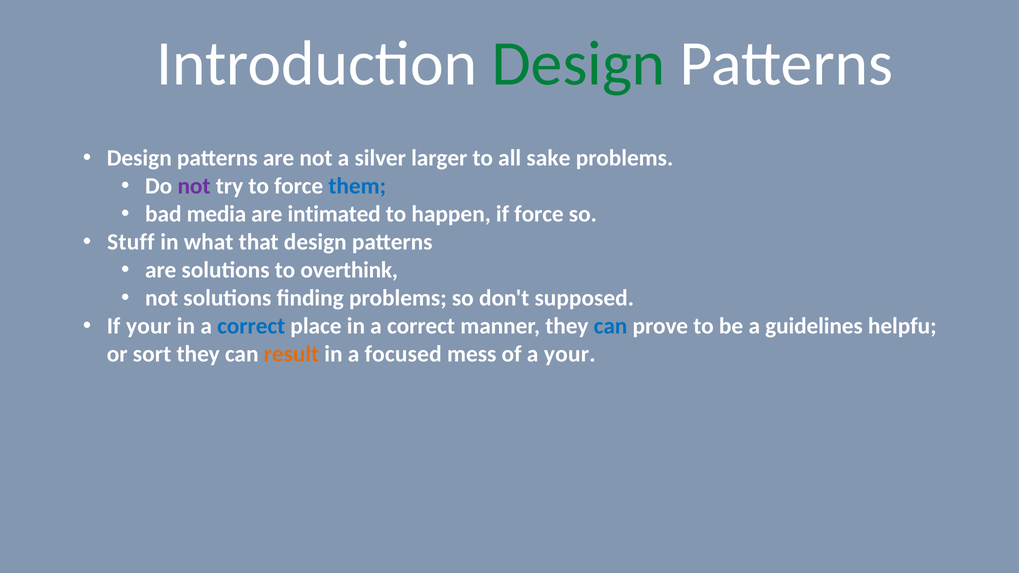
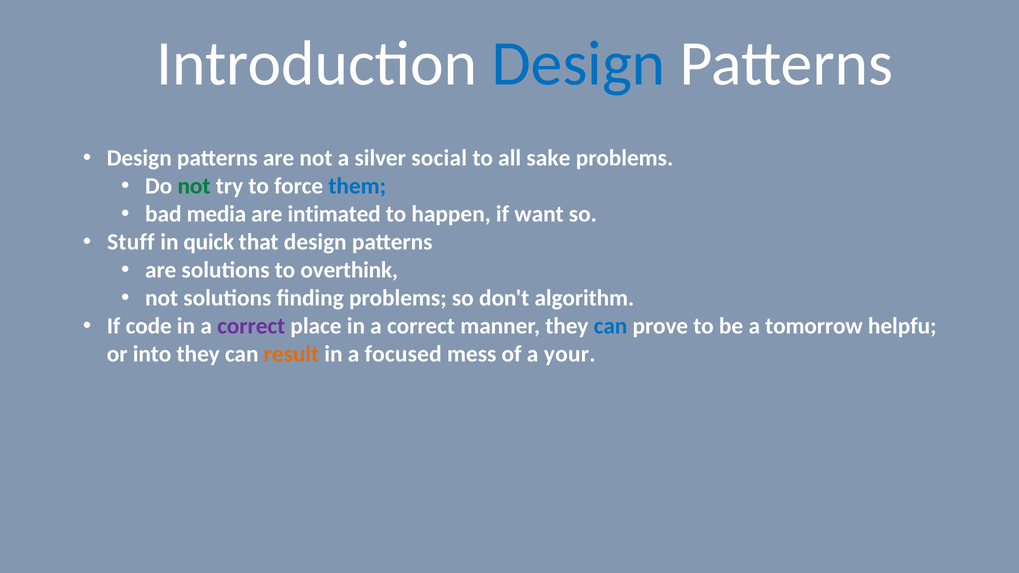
Design at (579, 64) colour: green -> blue
larger: larger -> social
not at (194, 186) colour: purple -> green
if force: force -> want
what: what -> quick
supposed: supposed -> algorithm
If your: your -> code
correct at (251, 326) colour: blue -> purple
guidelines: guidelines -> tomorrow
sort: sort -> into
